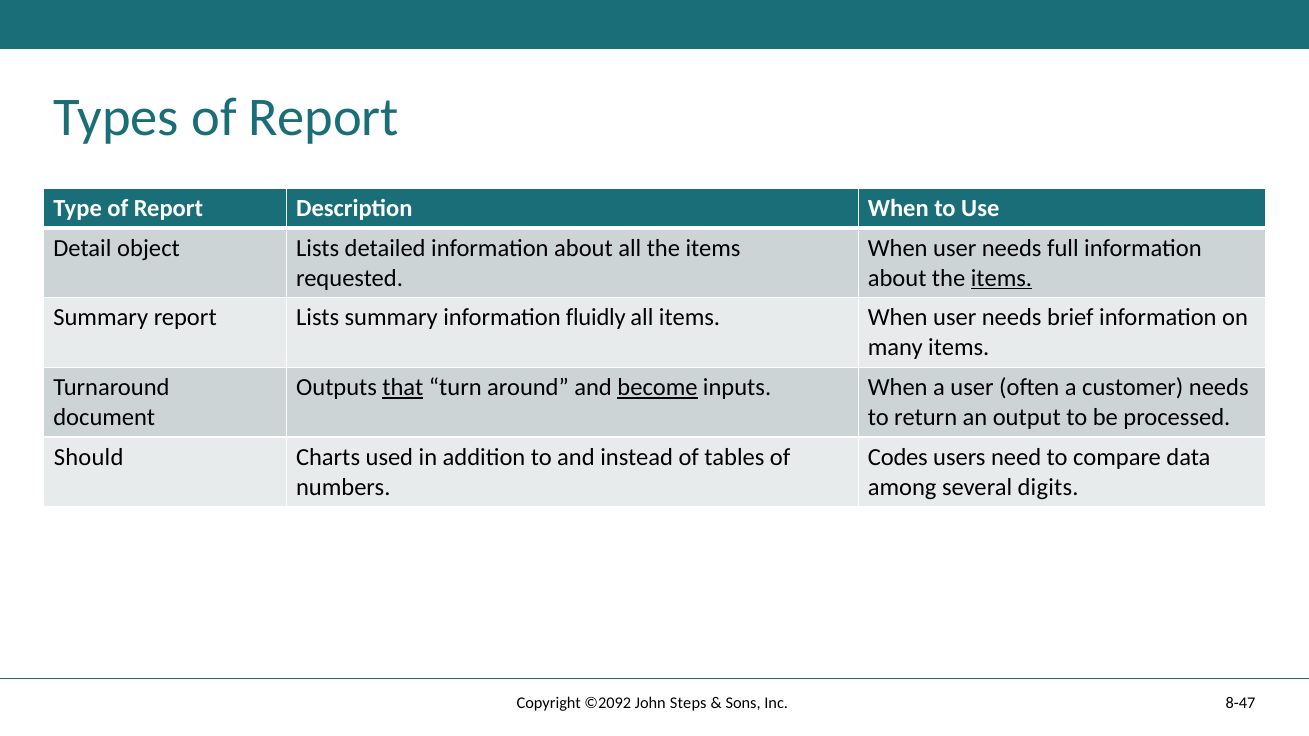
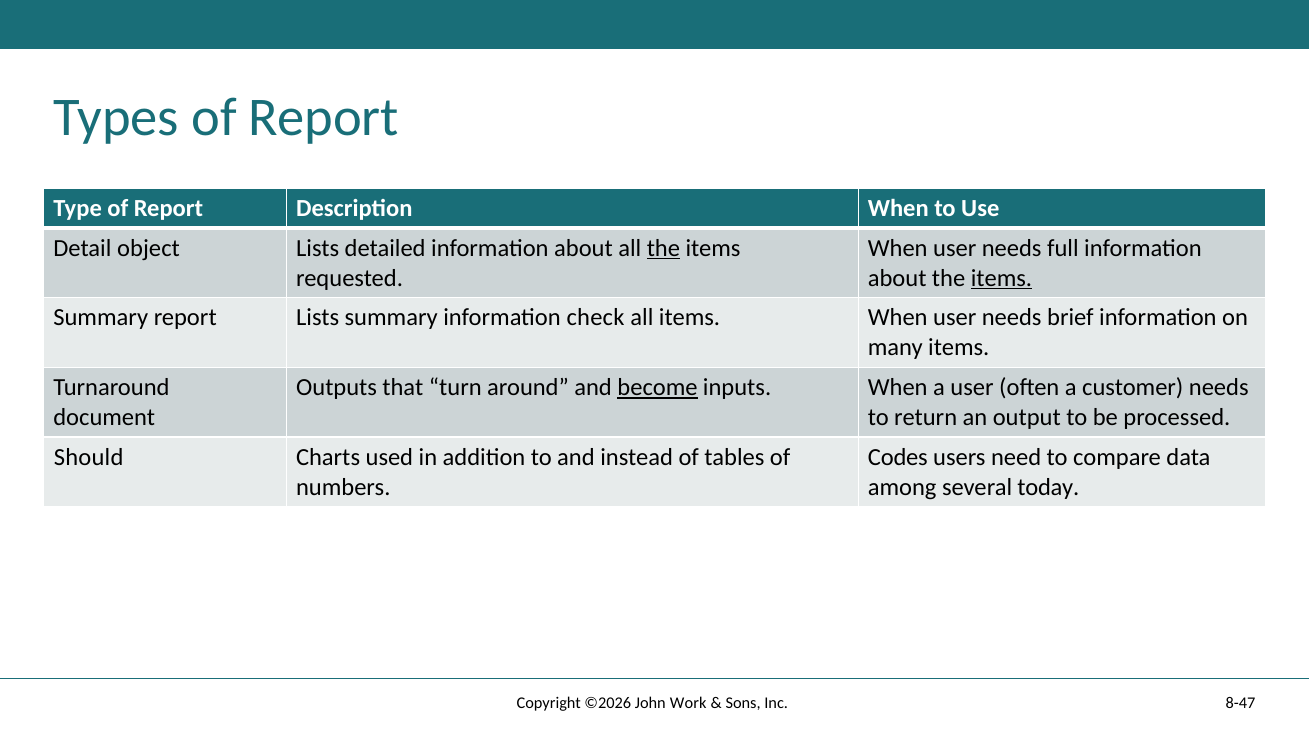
the at (663, 248) underline: none -> present
fluidly: fluidly -> check
that underline: present -> none
digits: digits -> today
©2092: ©2092 -> ©2026
Steps: Steps -> Work
